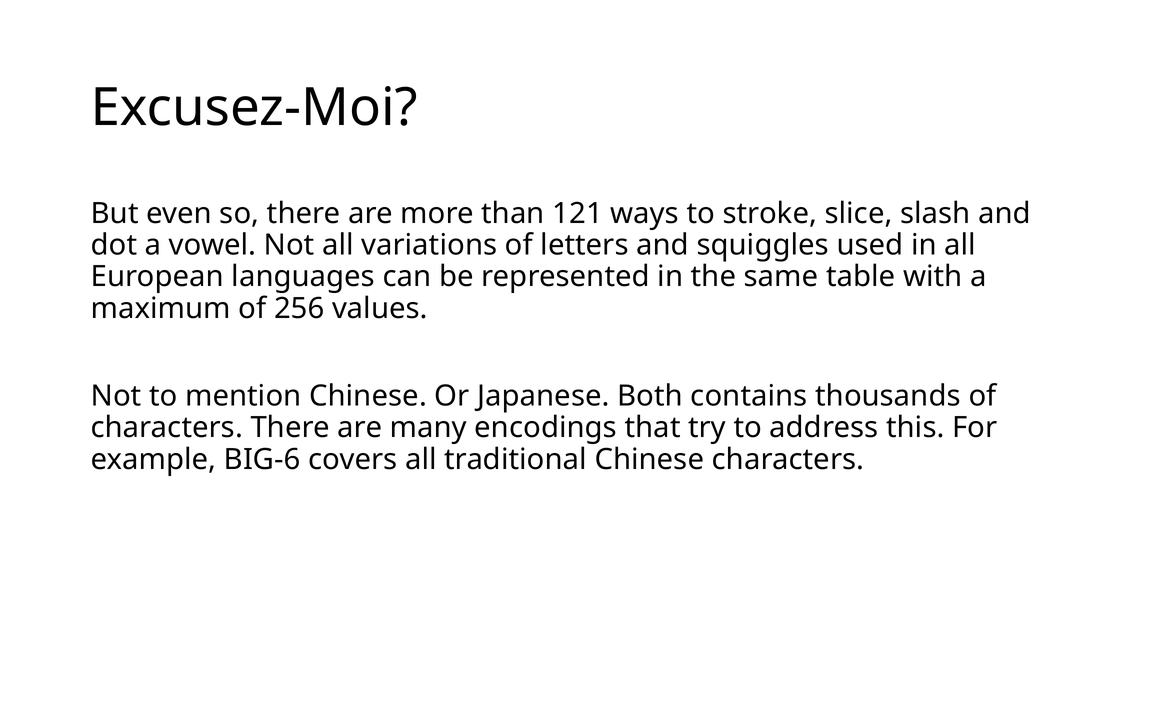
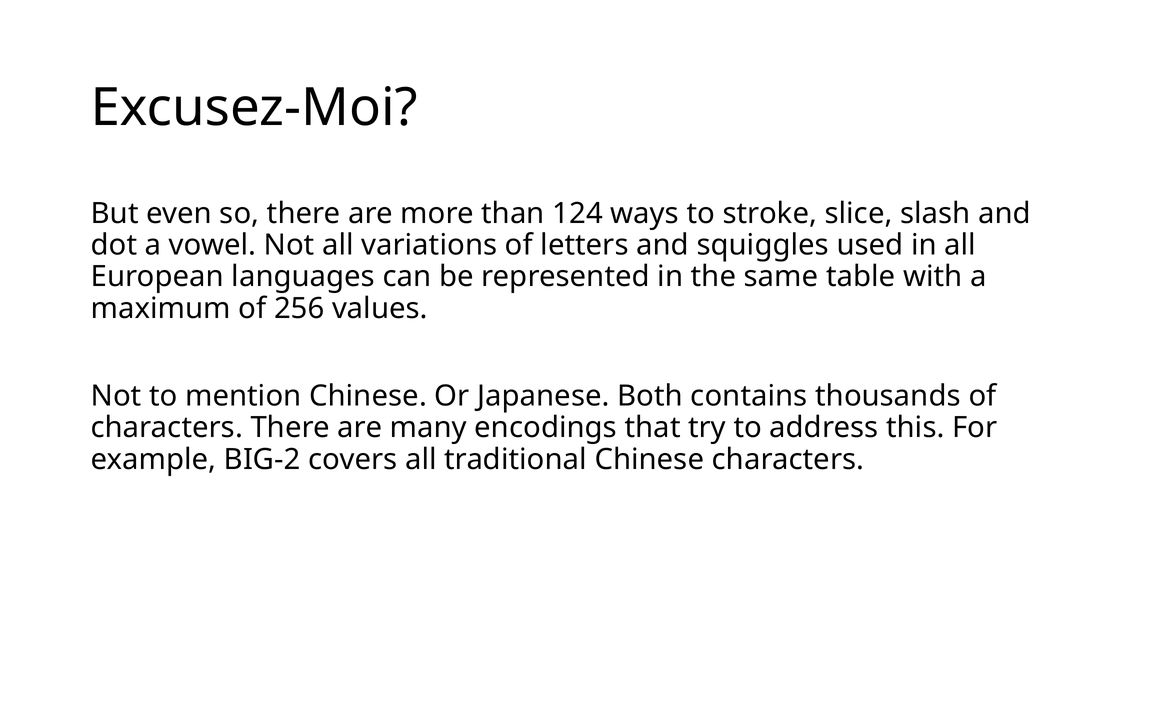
121: 121 -> 124
BIG-6: BIG-6 -> BIG-2
